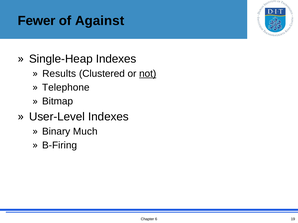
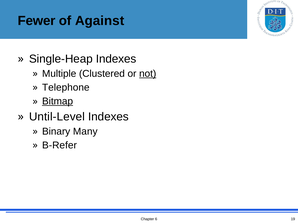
Results: Results -> Multiple
Bitmap underline: none -> present
User-Level: User-Level -> Until-Level
Much: Much -> Many
B-Firing: B-Firing -> B-Refer
